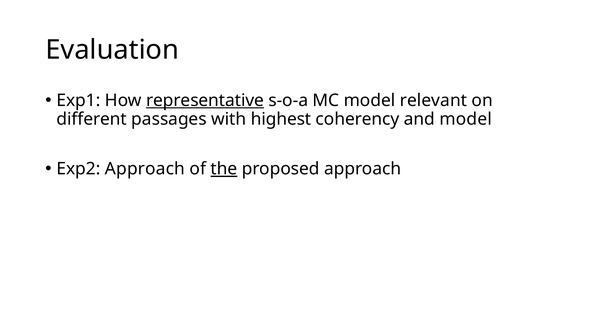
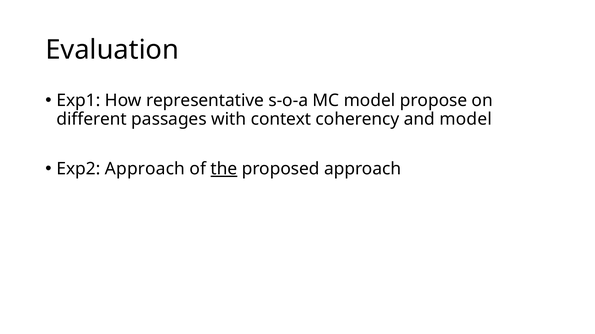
representative underline: present -> none
relevant: relevant -> propose
highest: highest -> context
